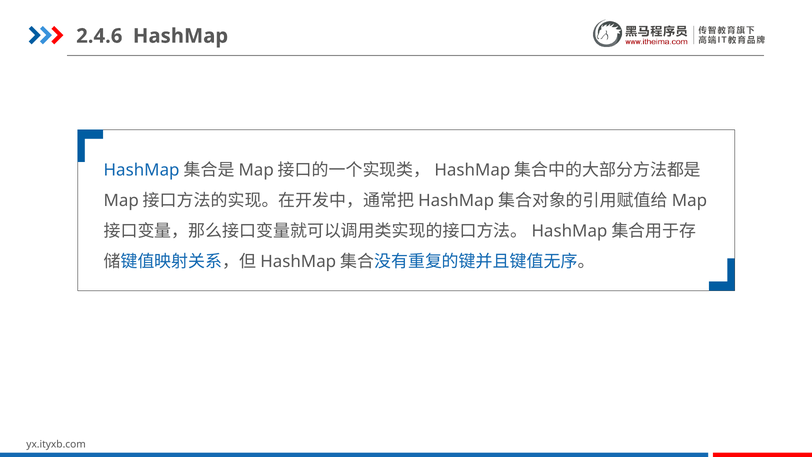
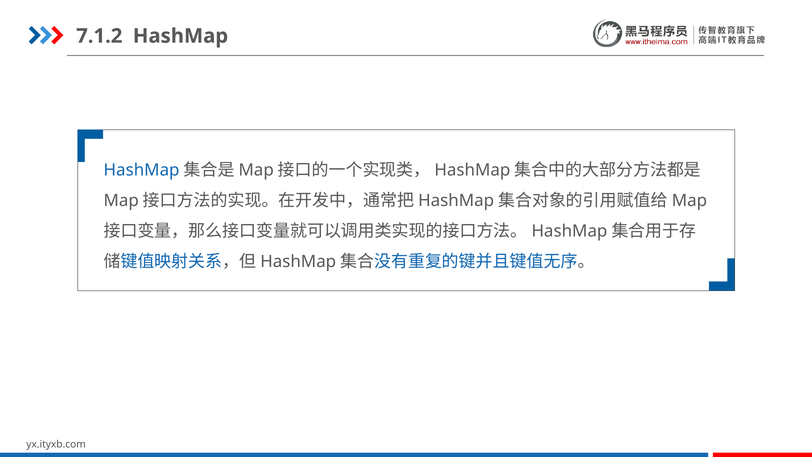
2.4.6: 2.4.6 -> 7.1.2
